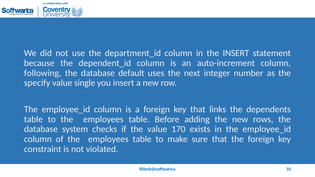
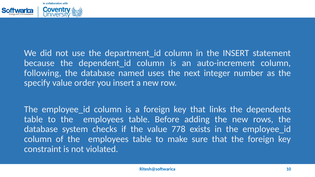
default: default -> named
single: single -> order
170: 170 -> 778
